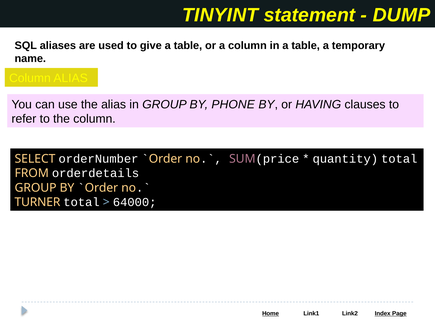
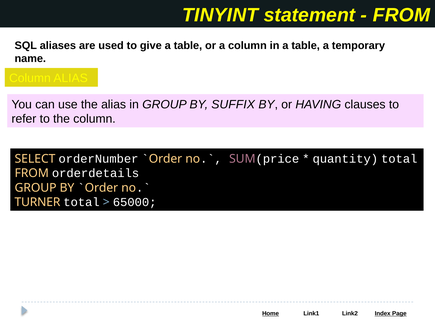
DUMP at (402, 15): DUMP -> FROM
PHONE: PHONE -> SUFFIX
64000: 64000 -> 65000
